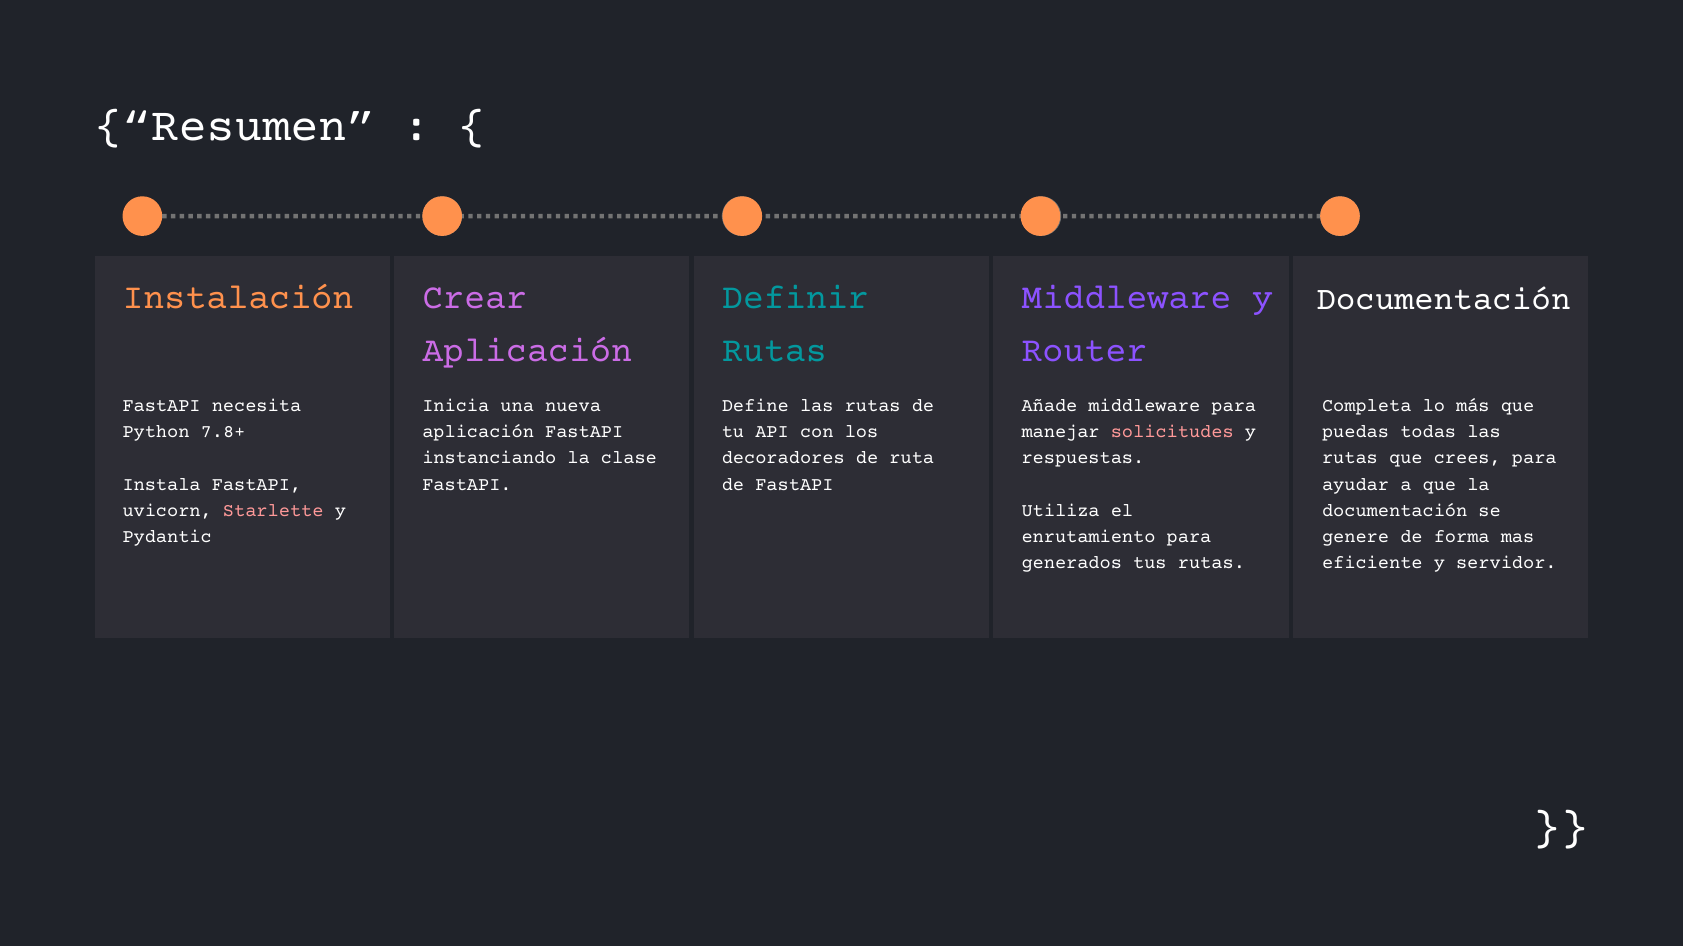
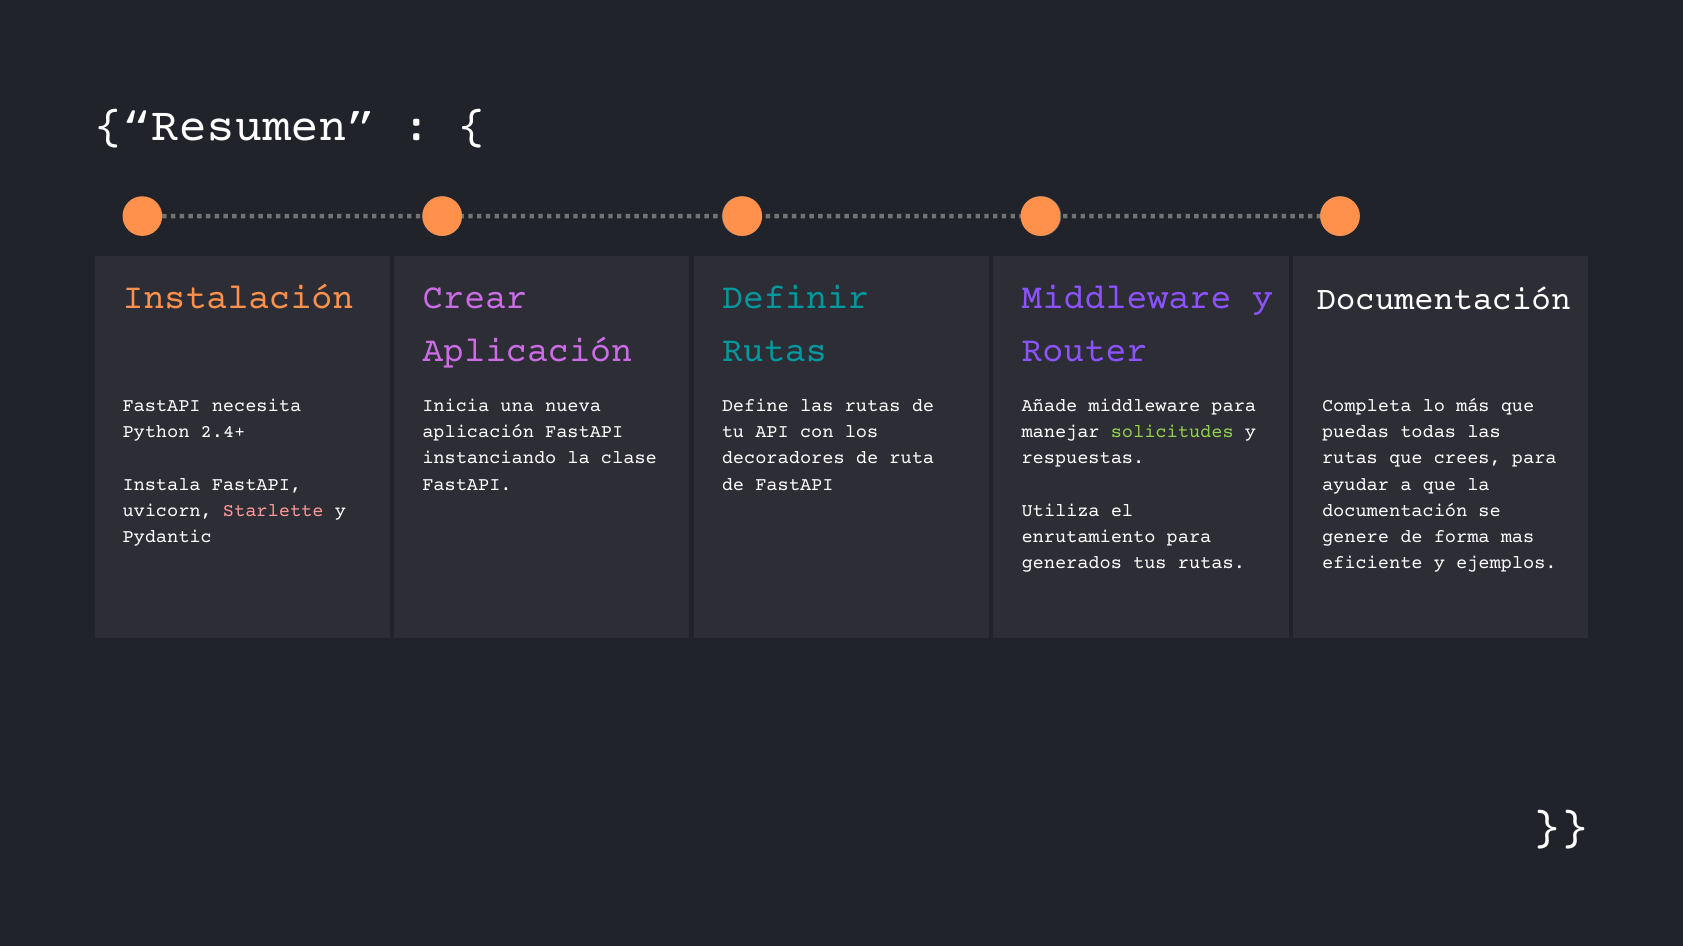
7.8+: 7.8+ -> 2.4+
solicitudes colour: pink -> light green
servidor: servidor -> ejemplos
